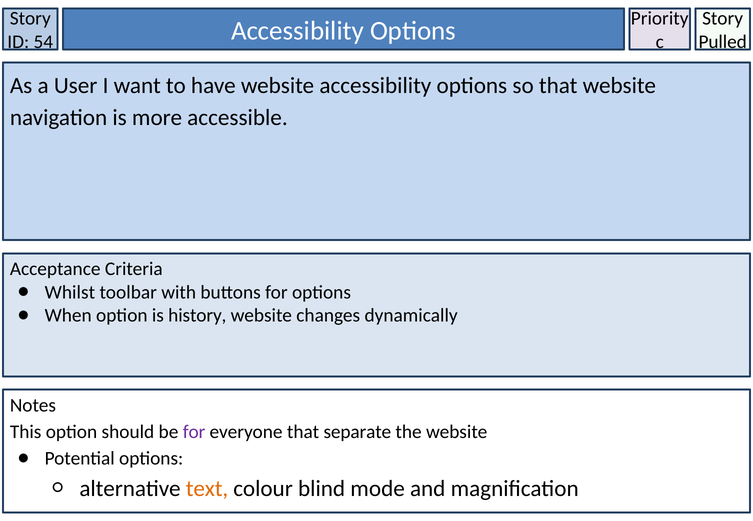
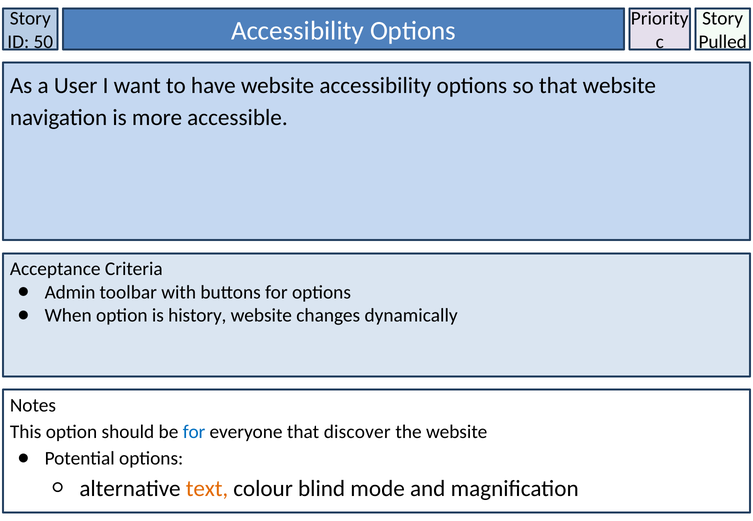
54: 54 -> 50
Whilst: Whilst -> Admin
for at (194, 432) colour: purple -> blue
separate: separate -> discover
